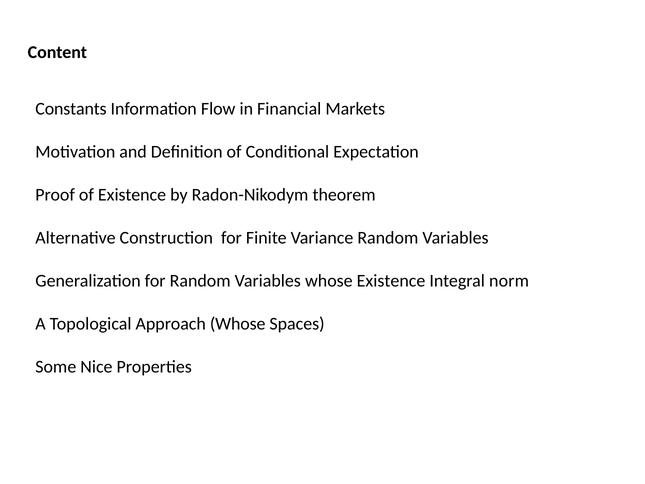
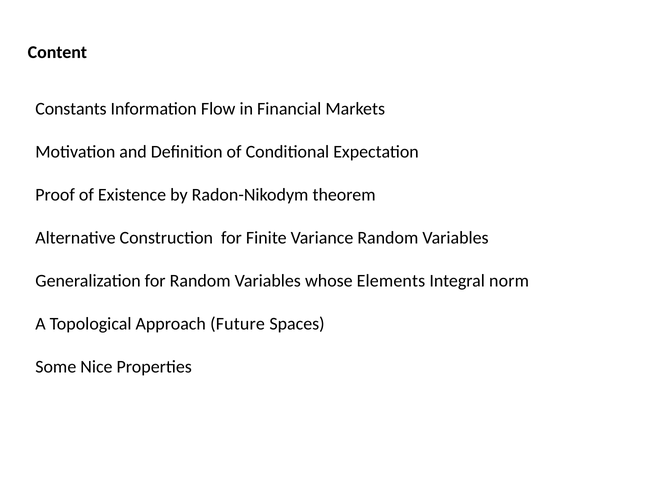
whose Existence: Existence -> Elements
Approach Whose: Whose -> Future
